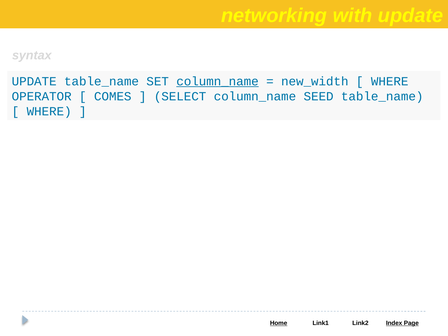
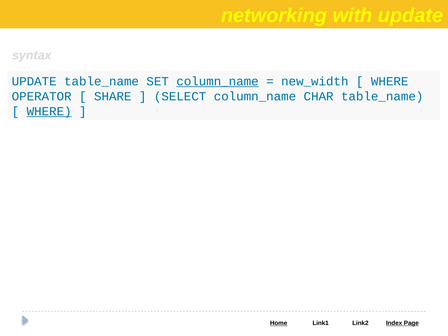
COMES: COMES -> SHARE
SEED: SEED -> CHAR
WHERE at (49, 111) underline: none -> present
